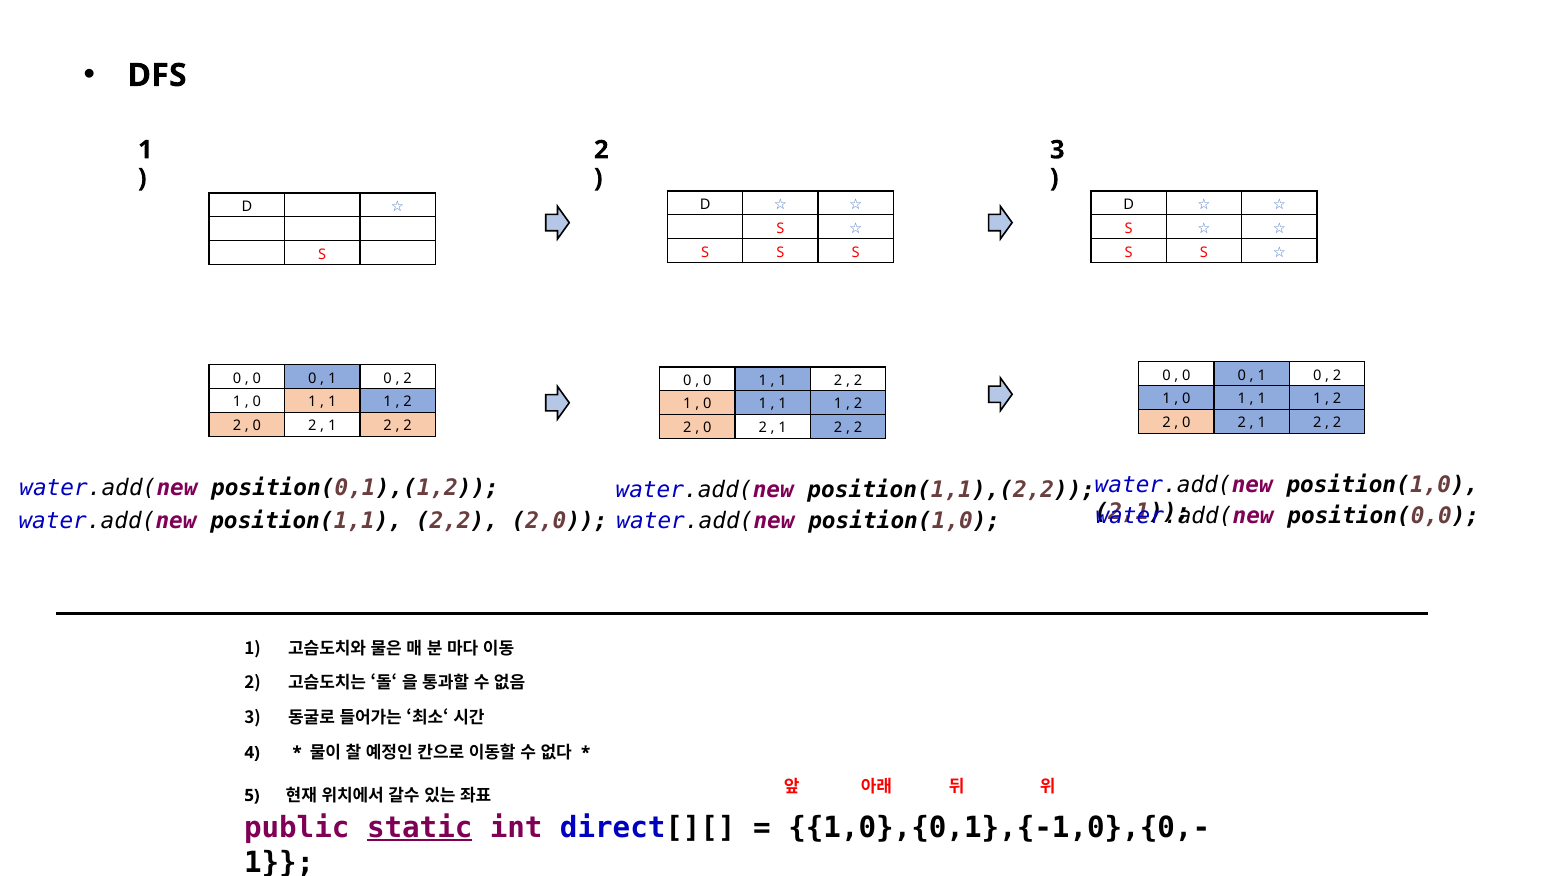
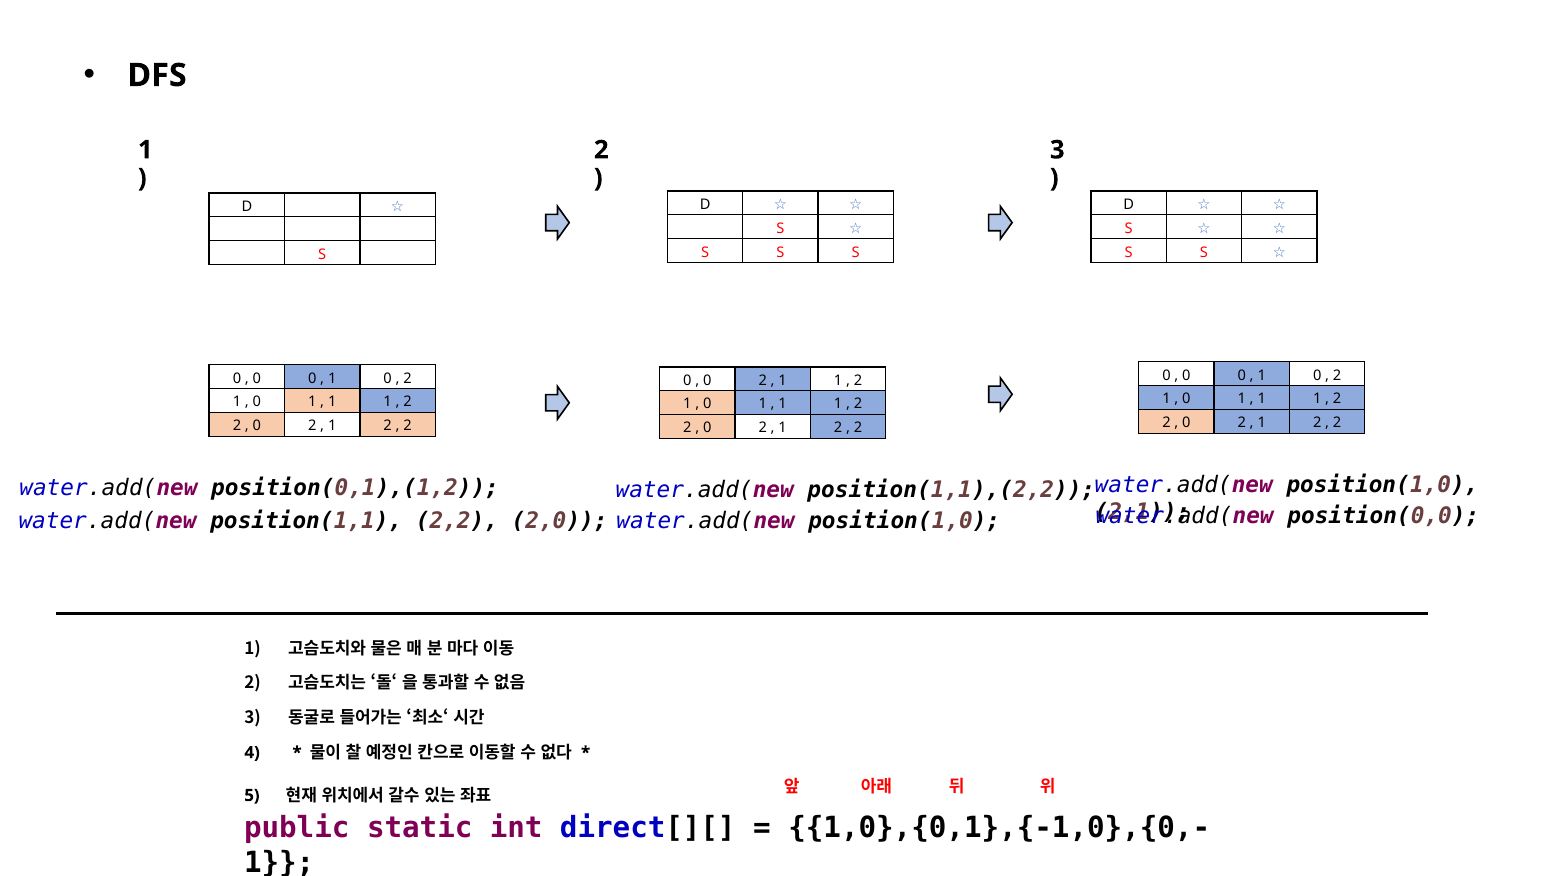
1 at (763, 381): 1 -> 2
2 at (838, 381): 2 -> 1
static underline: present -> none
